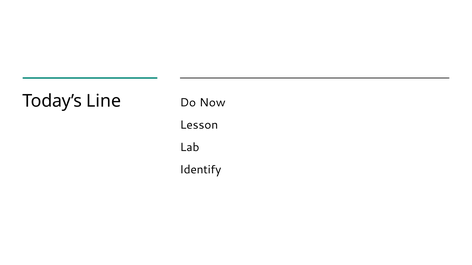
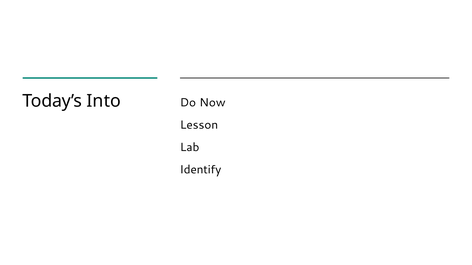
Line: Line -> Into
